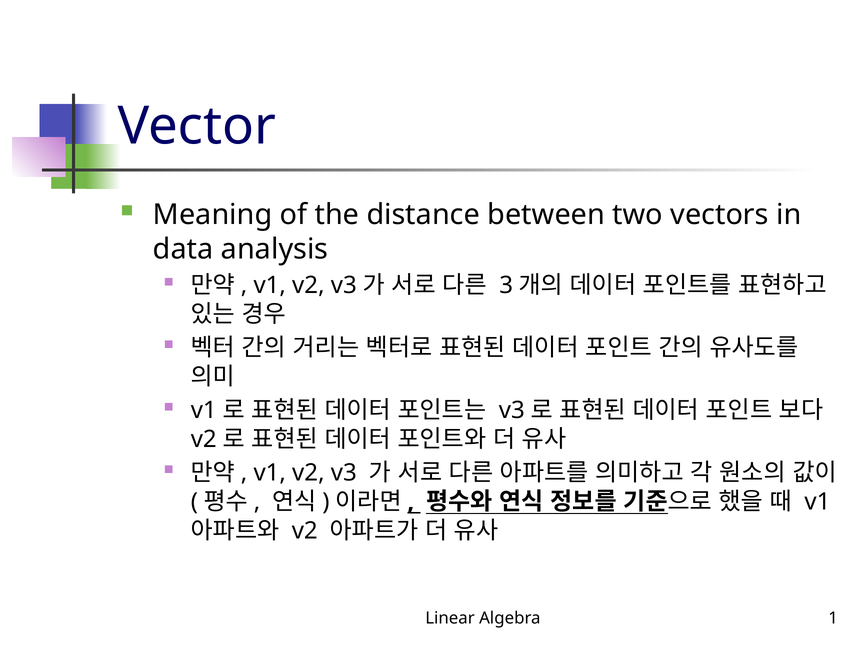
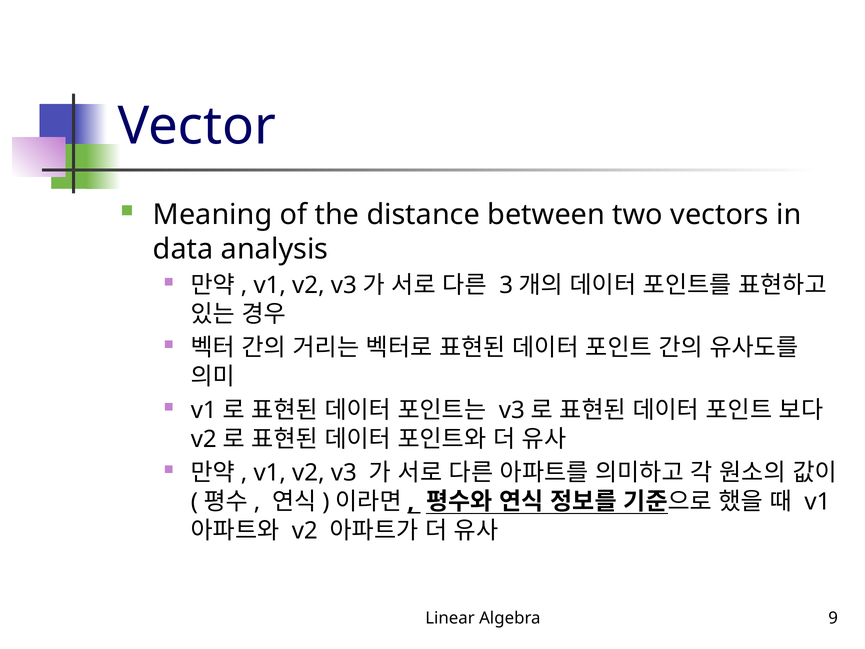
1: 1 -> 9
